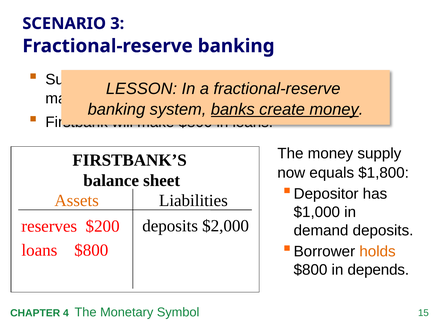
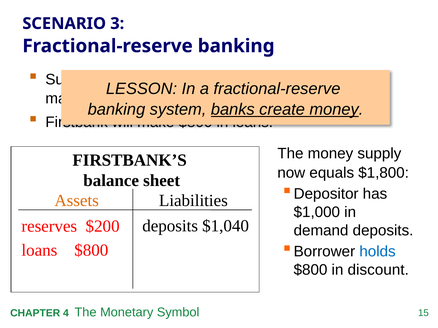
$2,000: $2,000 -> $1,040
holds colour: orange -> blue
depends: depends -> discount
